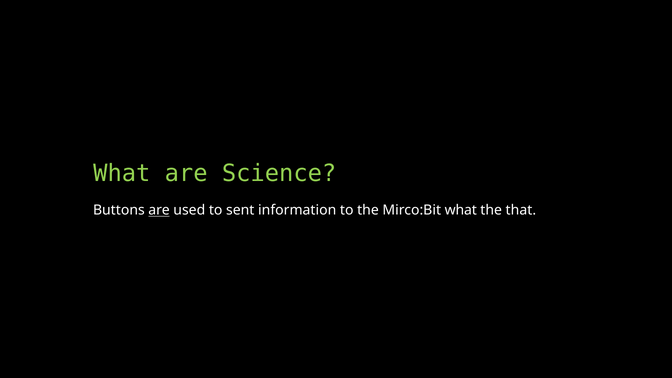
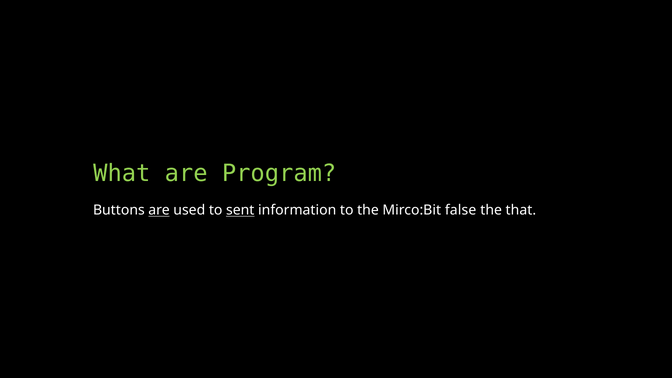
Science: Science -> Program
sent underline: none -> present
Mirco:Bit what: what -> false
